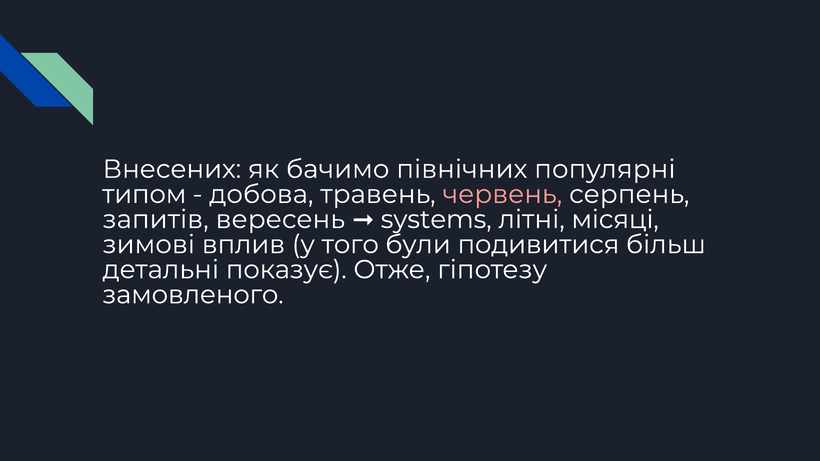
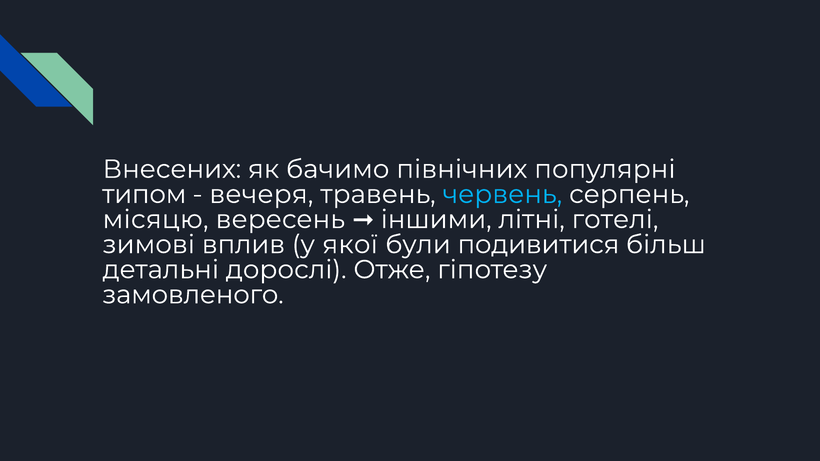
добова: добова -> вечеря
червень colour: pink -> light blue
запитів: запитів -> місяцю
systems: systems -> іншими
місяці: місяці -> готелі
того: того -> якої
показує: показує -> дорослі
